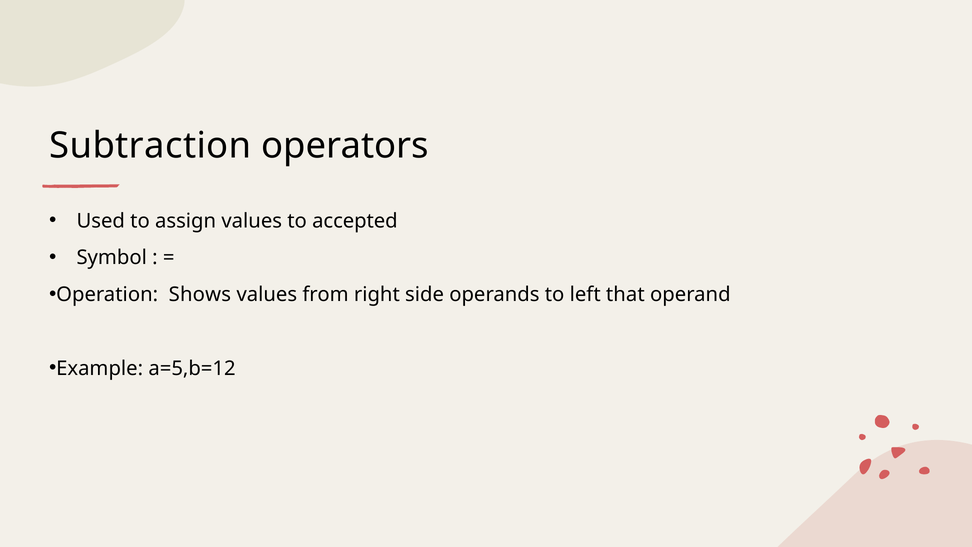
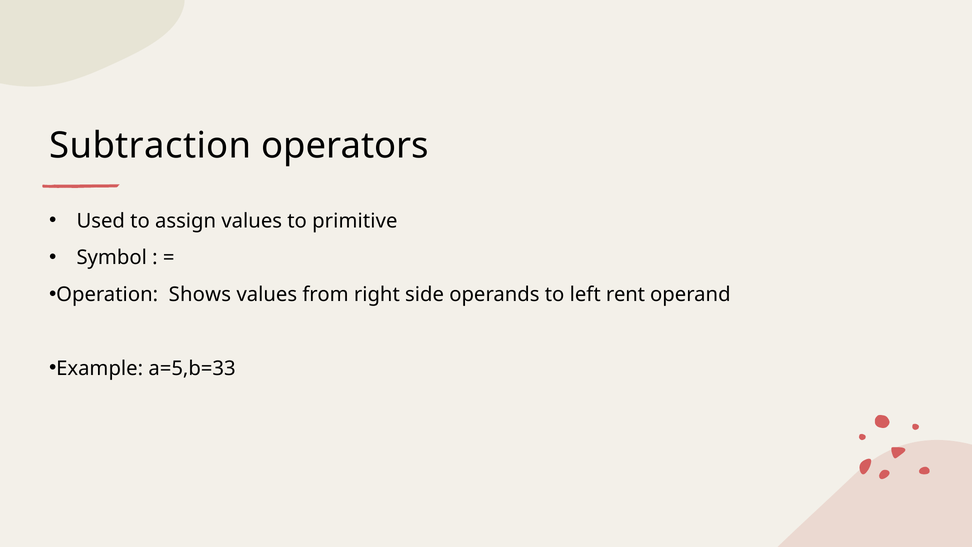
accepted: accepted -> primitive
that: that -> rent
a=5,b=12: a=5,b=12 -> a=5,b=33
